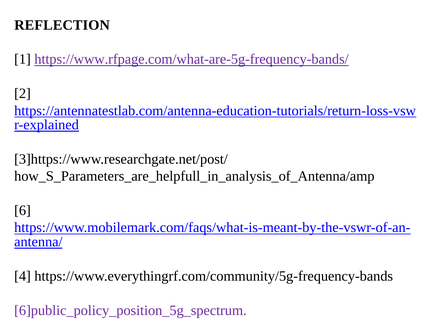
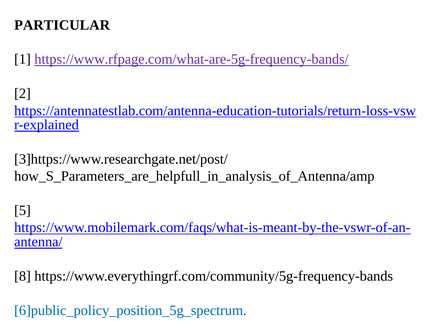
REFLECTION: REFLECTION -> PARTICULAR
6: 6 -> 5
4: 4 -> 8
6]public_policy_position_5g_spectrum colour: purple -> blue
